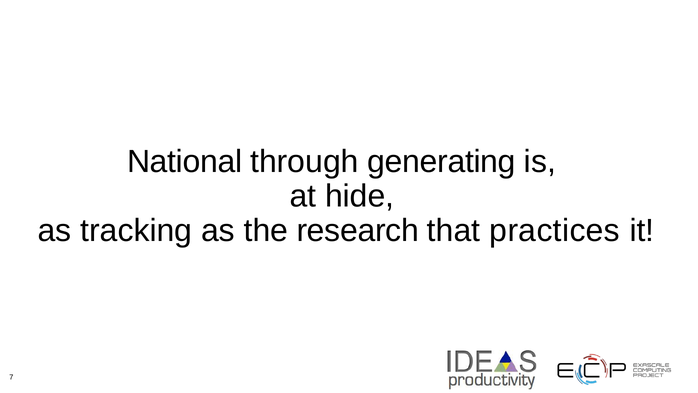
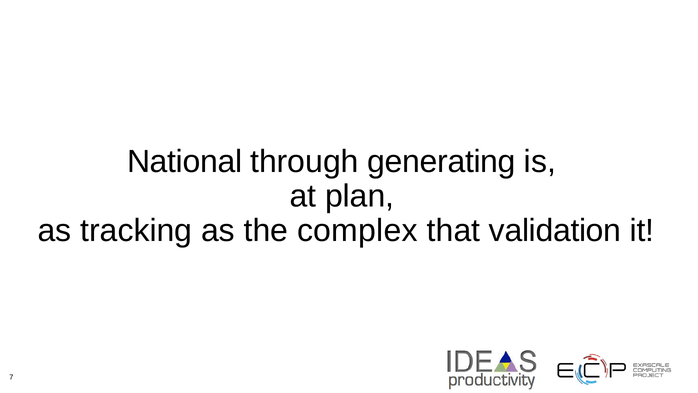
hide: hide -> plan
research: research -> complex
practices: practices -> validation
